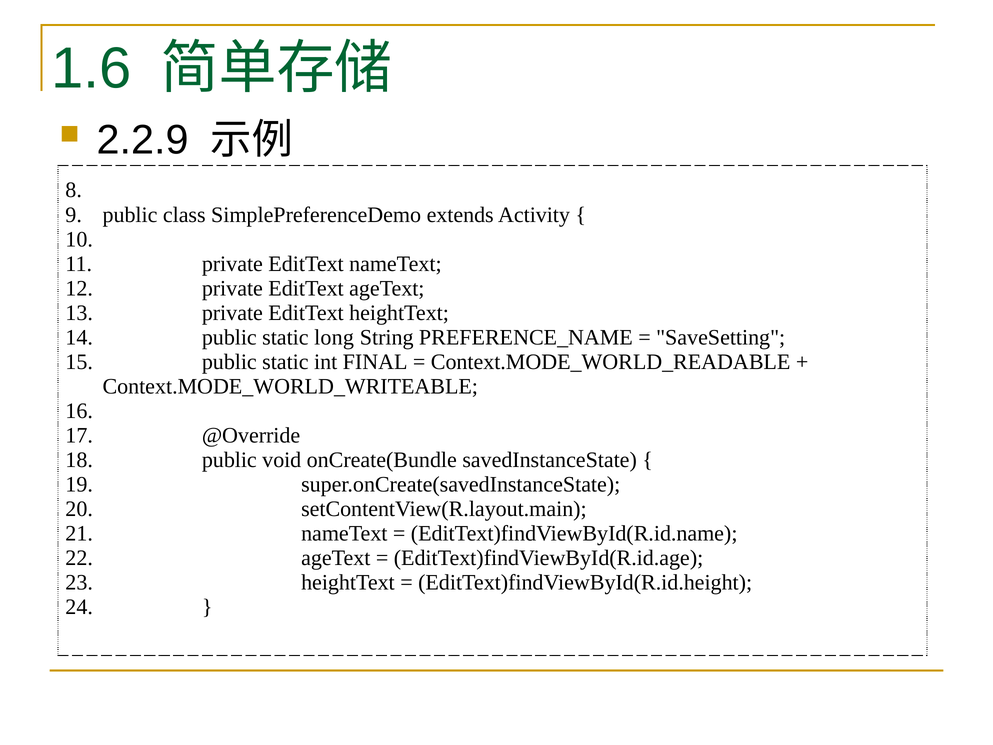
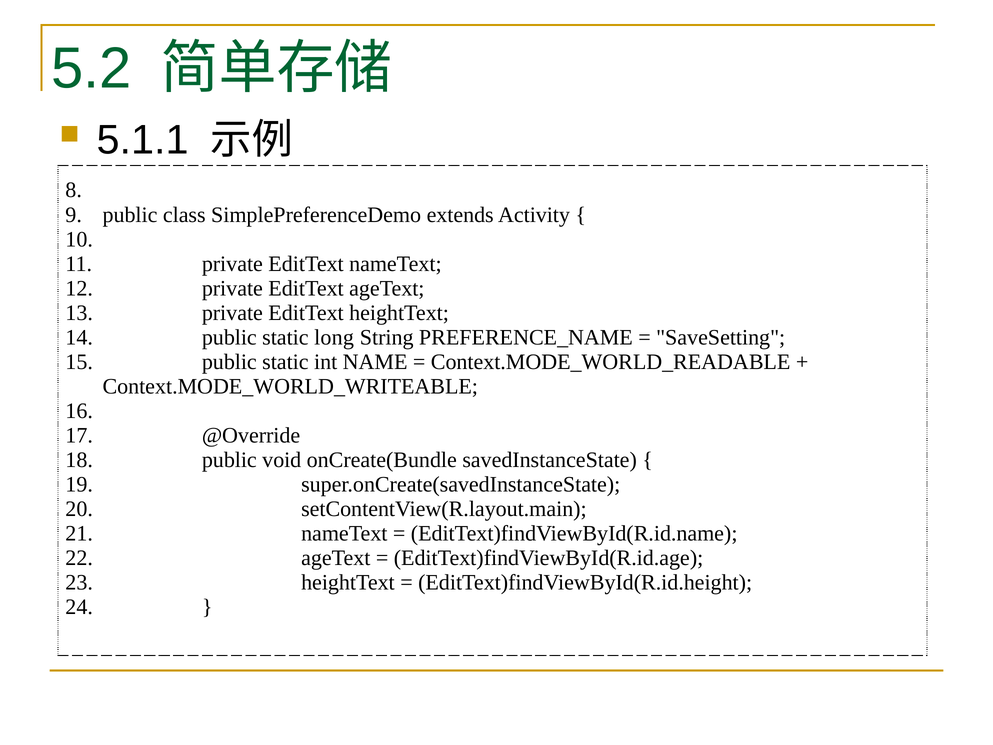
1.6: 1.6 -> 5.2
2.2.9: 2.2.9 -> 5.1.1
FINAL: FINAL -> NAME
